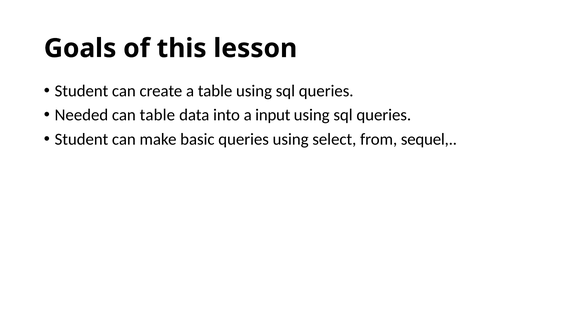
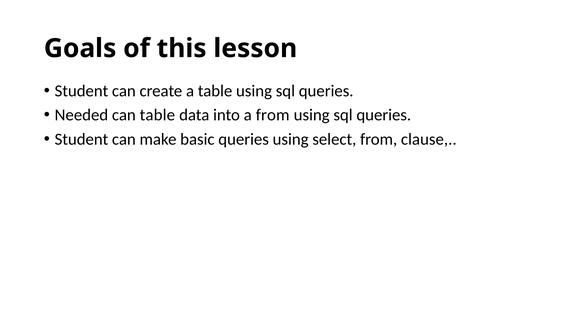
a input: input -> from
sequel: sequel -> clause
